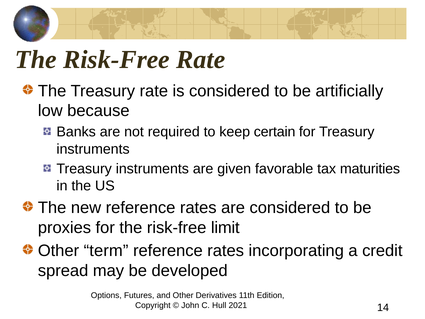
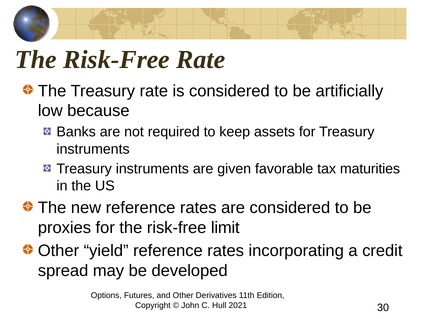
certain: certain -> assets
term: term -> yield
14: 14 -> 30
